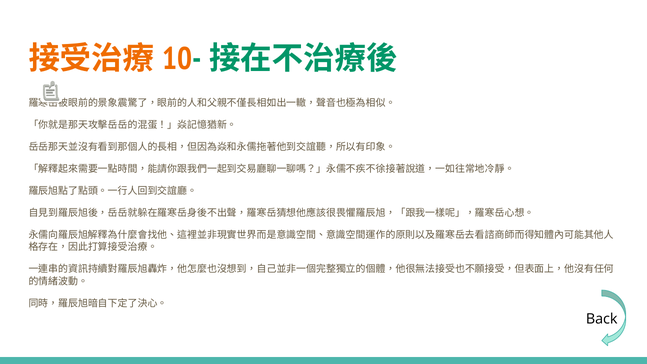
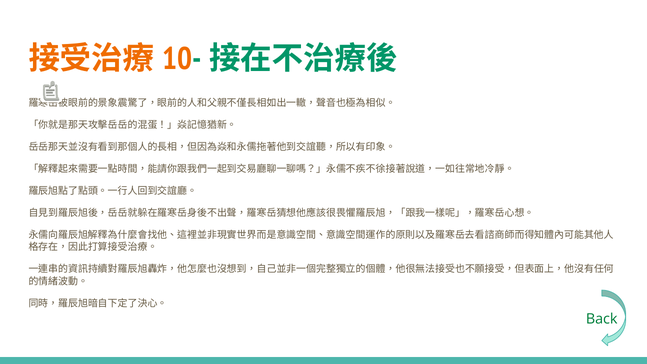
Back colour: black -> green
